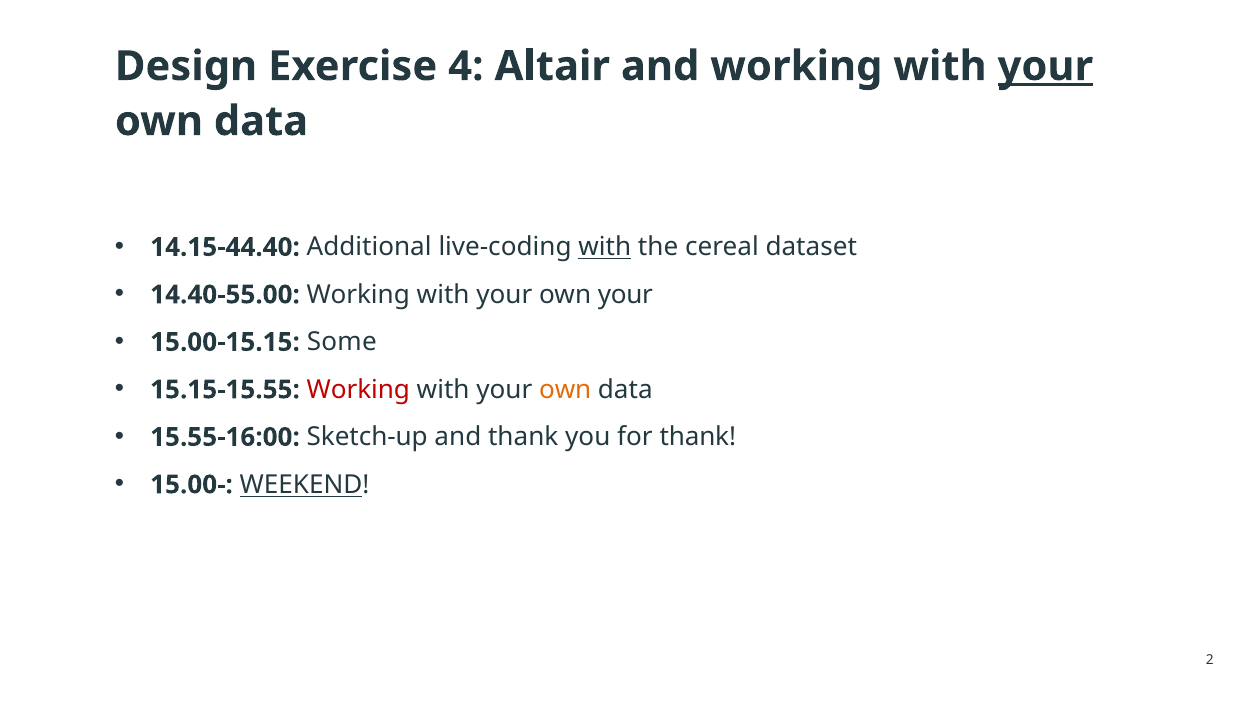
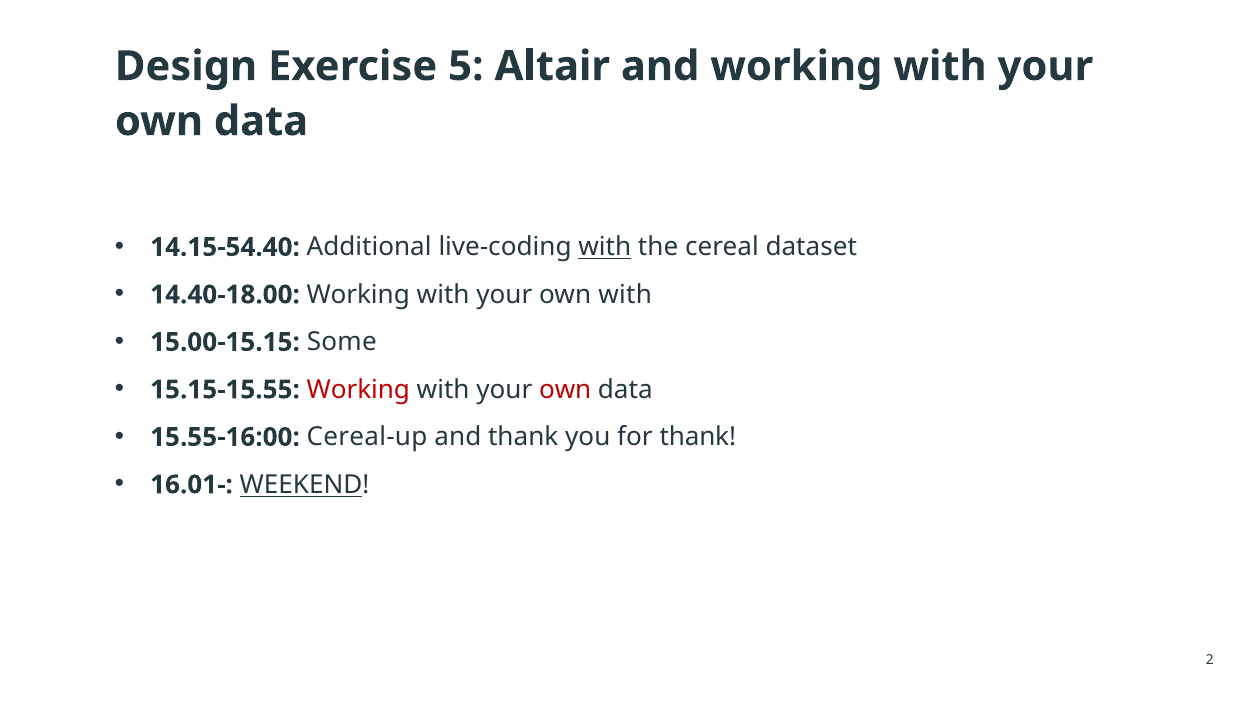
4: 4 -> 5
your at (1045, 66) underline: present -> none
14.15-44.40: 14.15-44.40 -> 14.15-54.40
14.40-55.00: 14.40-55.00 -> 14.40-18.00
own your: your -> with
own at (565, 390) colour: orange -> red
Sketch-up: Sketch-up -> Cereal-up
15.00-: 15.00- -> 16.01-
